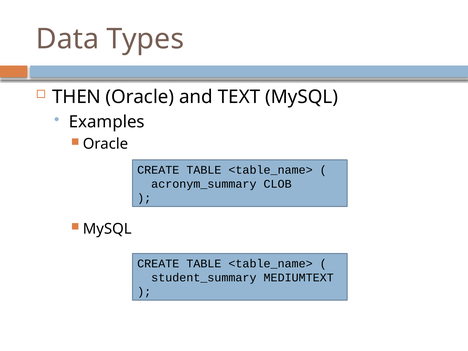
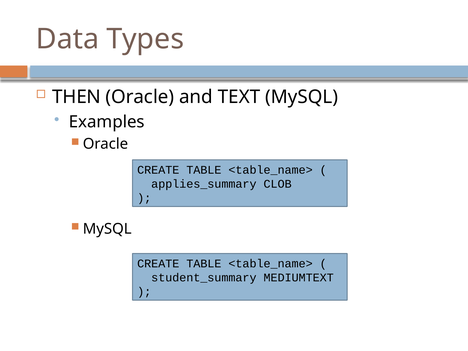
acronym_summary: acronym_summary -> applies_summary
